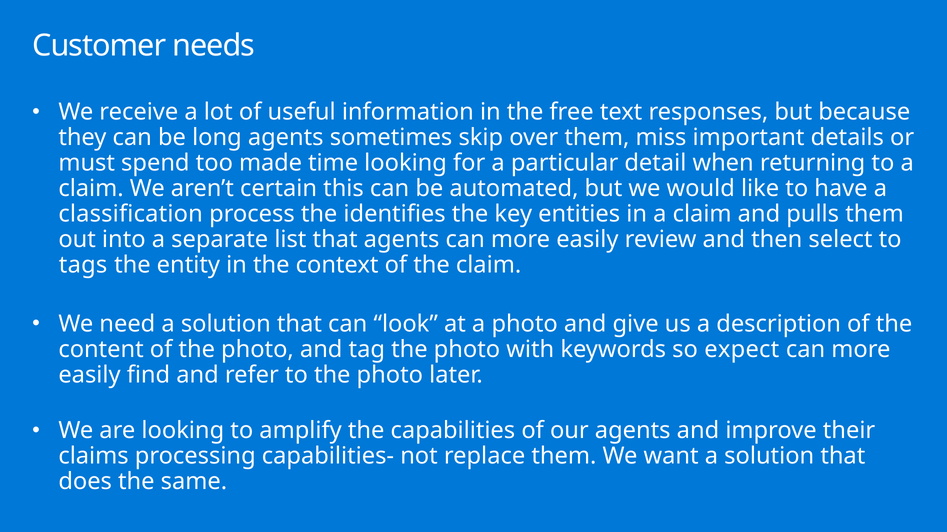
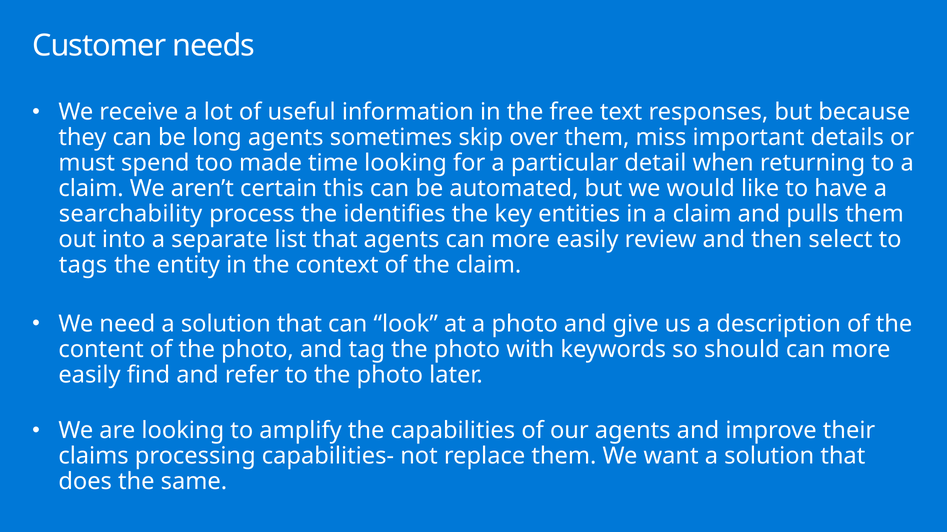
classification: classification -> searchability
expect: expect -> should
